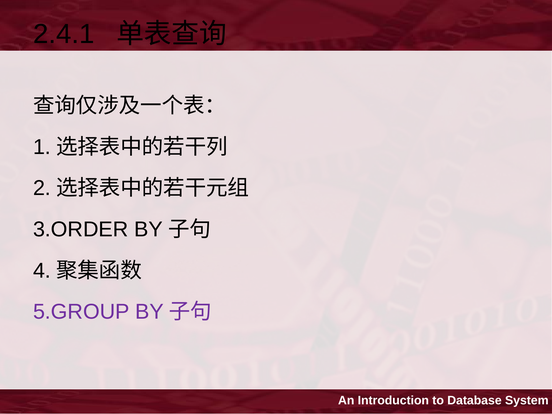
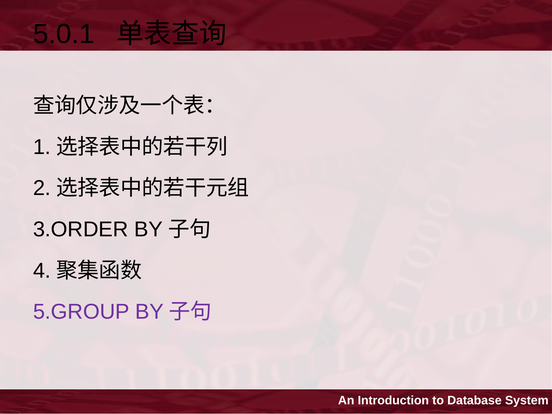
2.4.1: 2.4.1 -> 5.0.1
